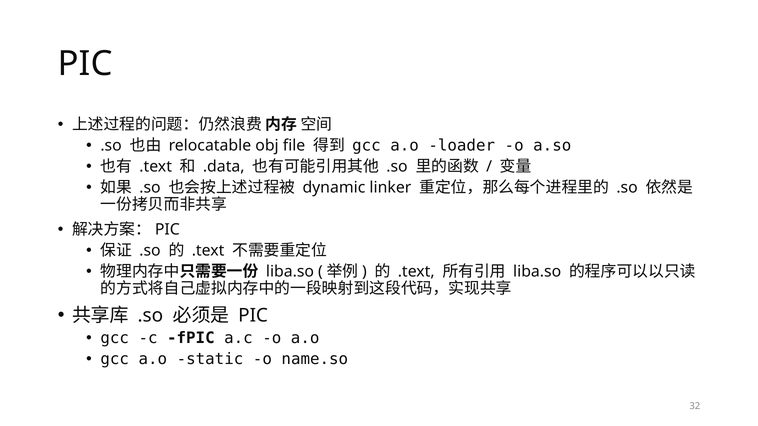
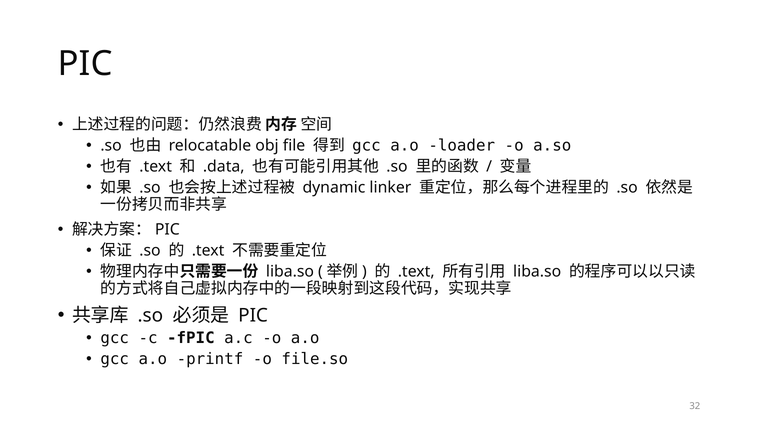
static: static -> printf
name.so: name.so -> file.so
